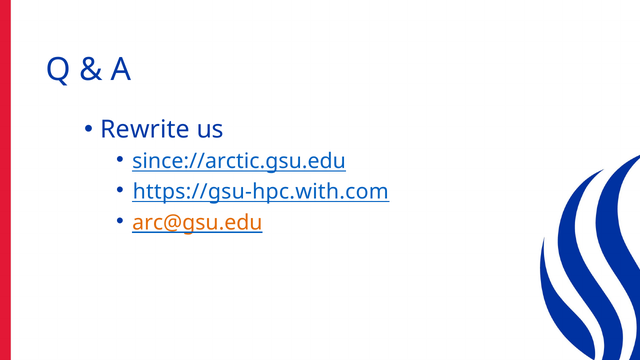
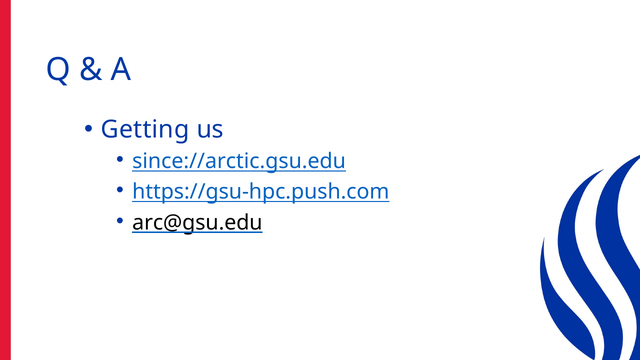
Rewrite: Rewrite -> Getting
https://gsu-hpc.with.com: https://gsu-hpc.with.com -> https://gsu-hpc.push.com
arc@gsu.edu colour: orange -> black
